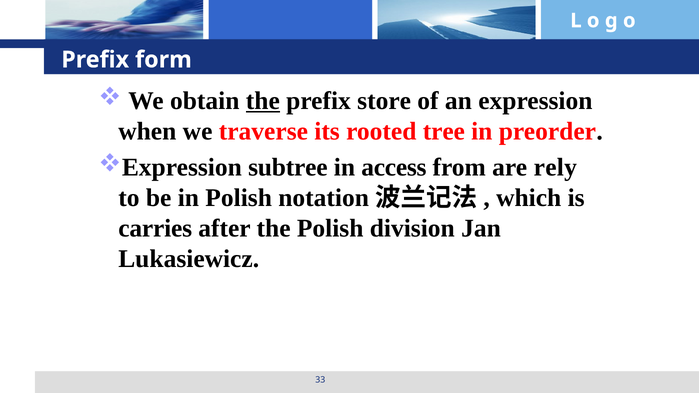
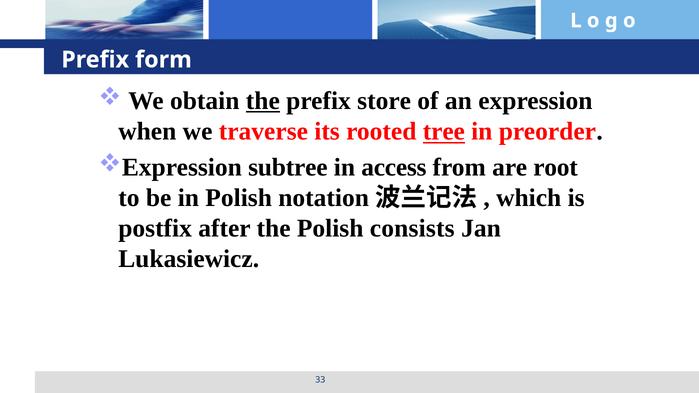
tree underline: none -> present
rely: rely -> root
carries: carries -> postfix
division: division -> consists
